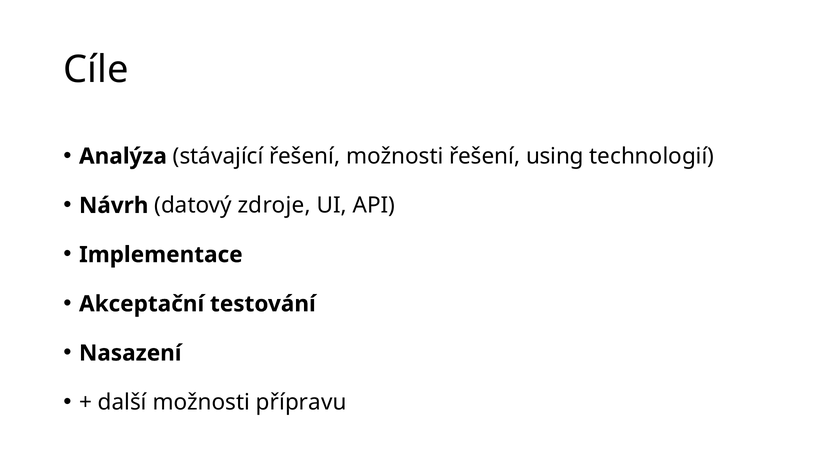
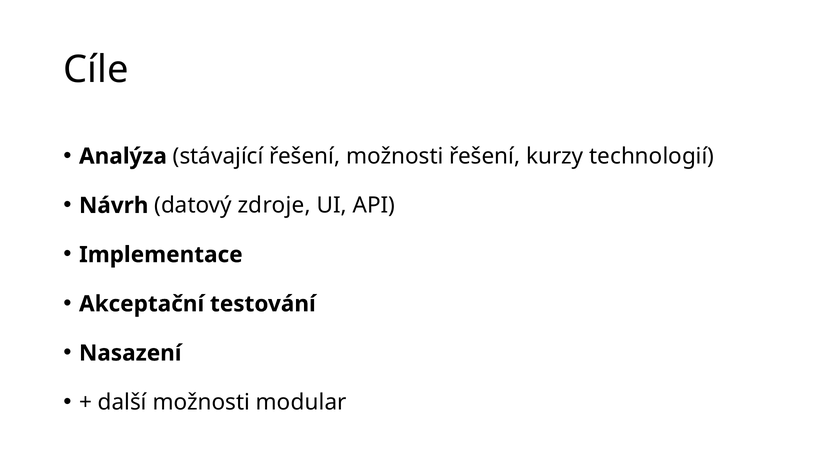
using: using -> kurzy
přípravu: přípravu -> modular
